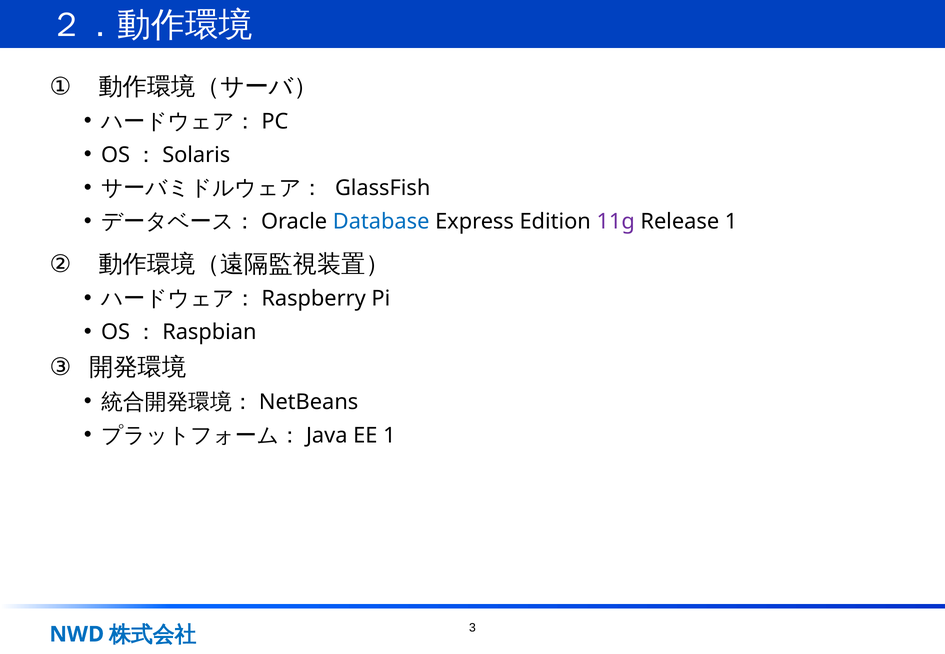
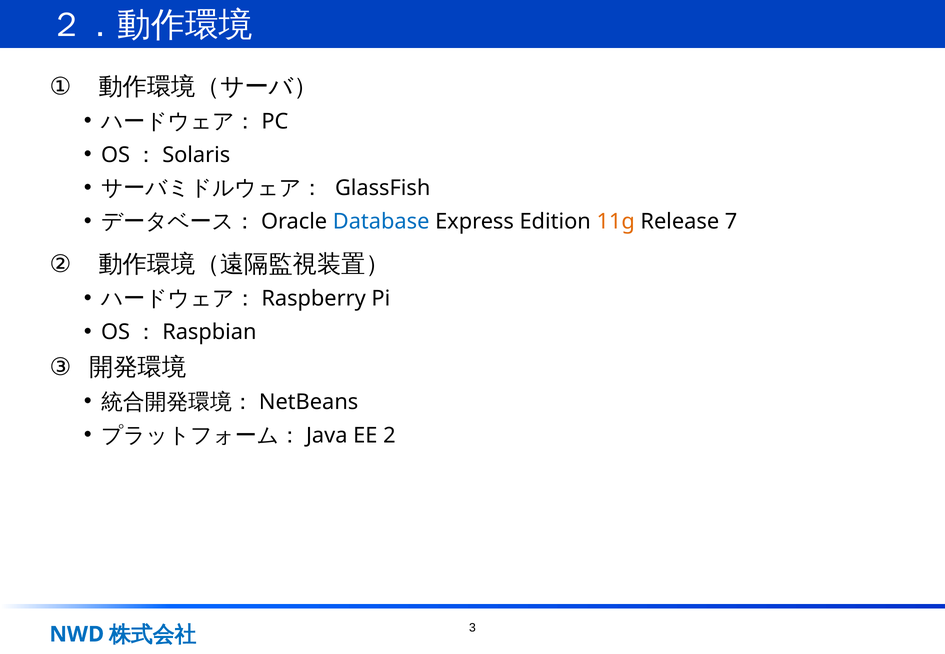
11g colour: purple -> orange
Release 1: 1 -> 7
EE 1: 1 -> 2
